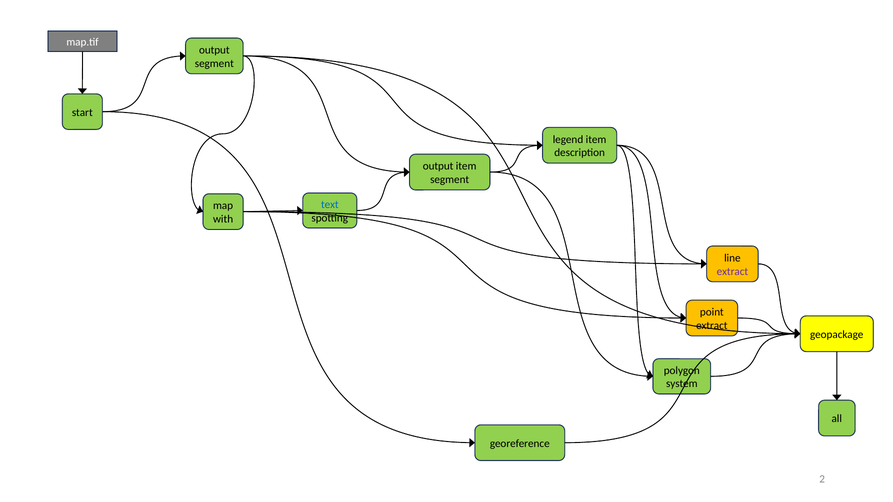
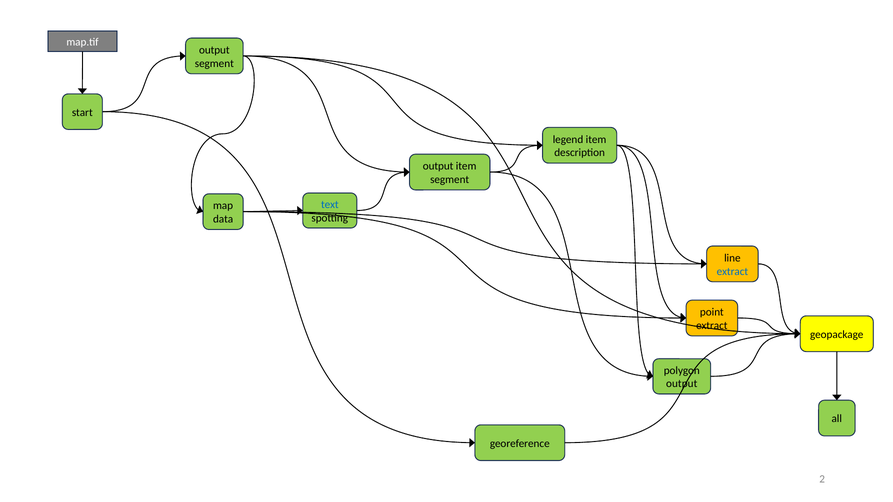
with: with -> data
extract at (732, 272) colour: purple -> blue
system at (682, 384): system -> output
